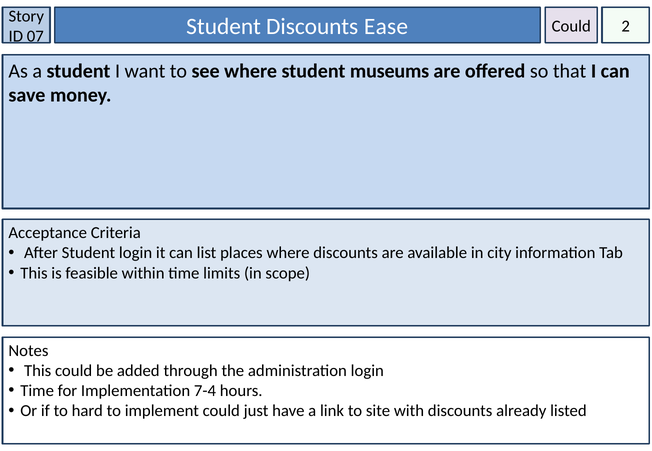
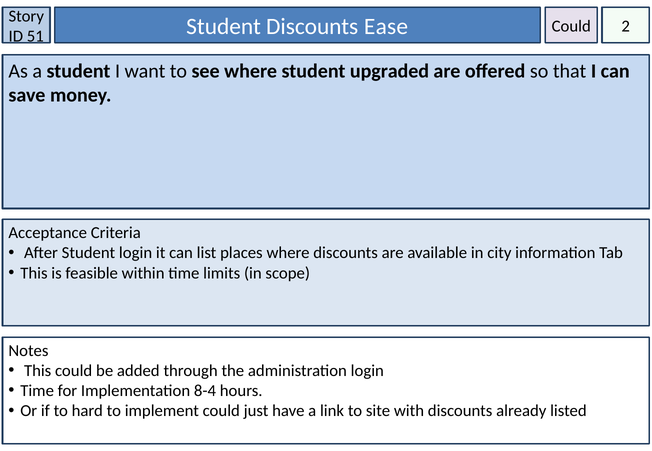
07: 07 -> 51
museums: museums -> upgraded
7-4: 7-4 -> 8-4
